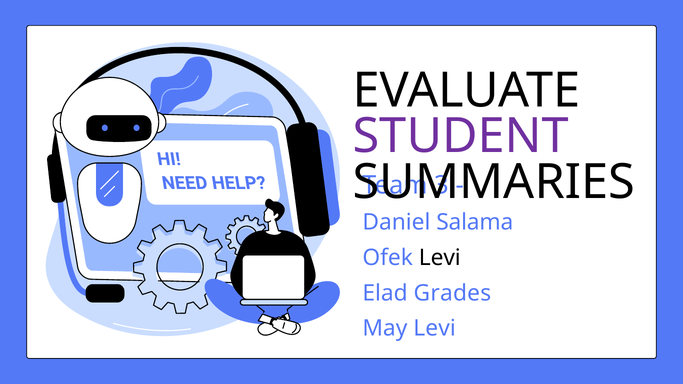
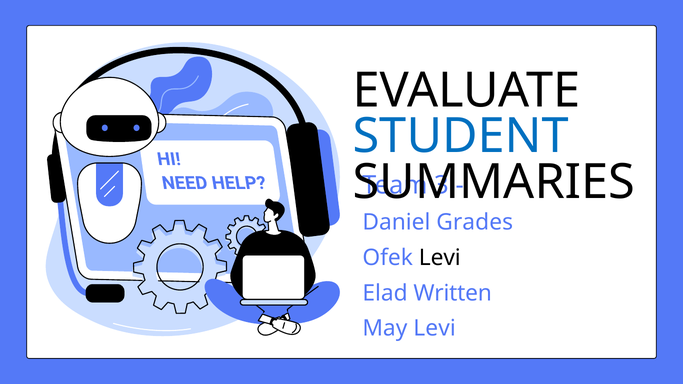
STUDENT colour: purple -> blue
Salama: Salama -> Grades
Grades: Grades -> Written
